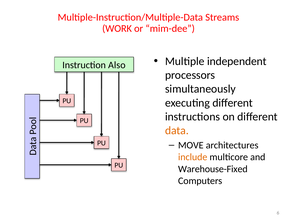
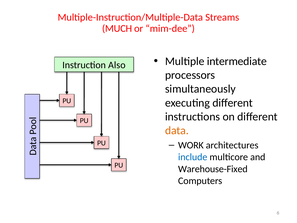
WORK: WORK -> MUCH
independent: independent -> intermediate
MOVE: MOVE -> WORK
include colour: orange -> blue
